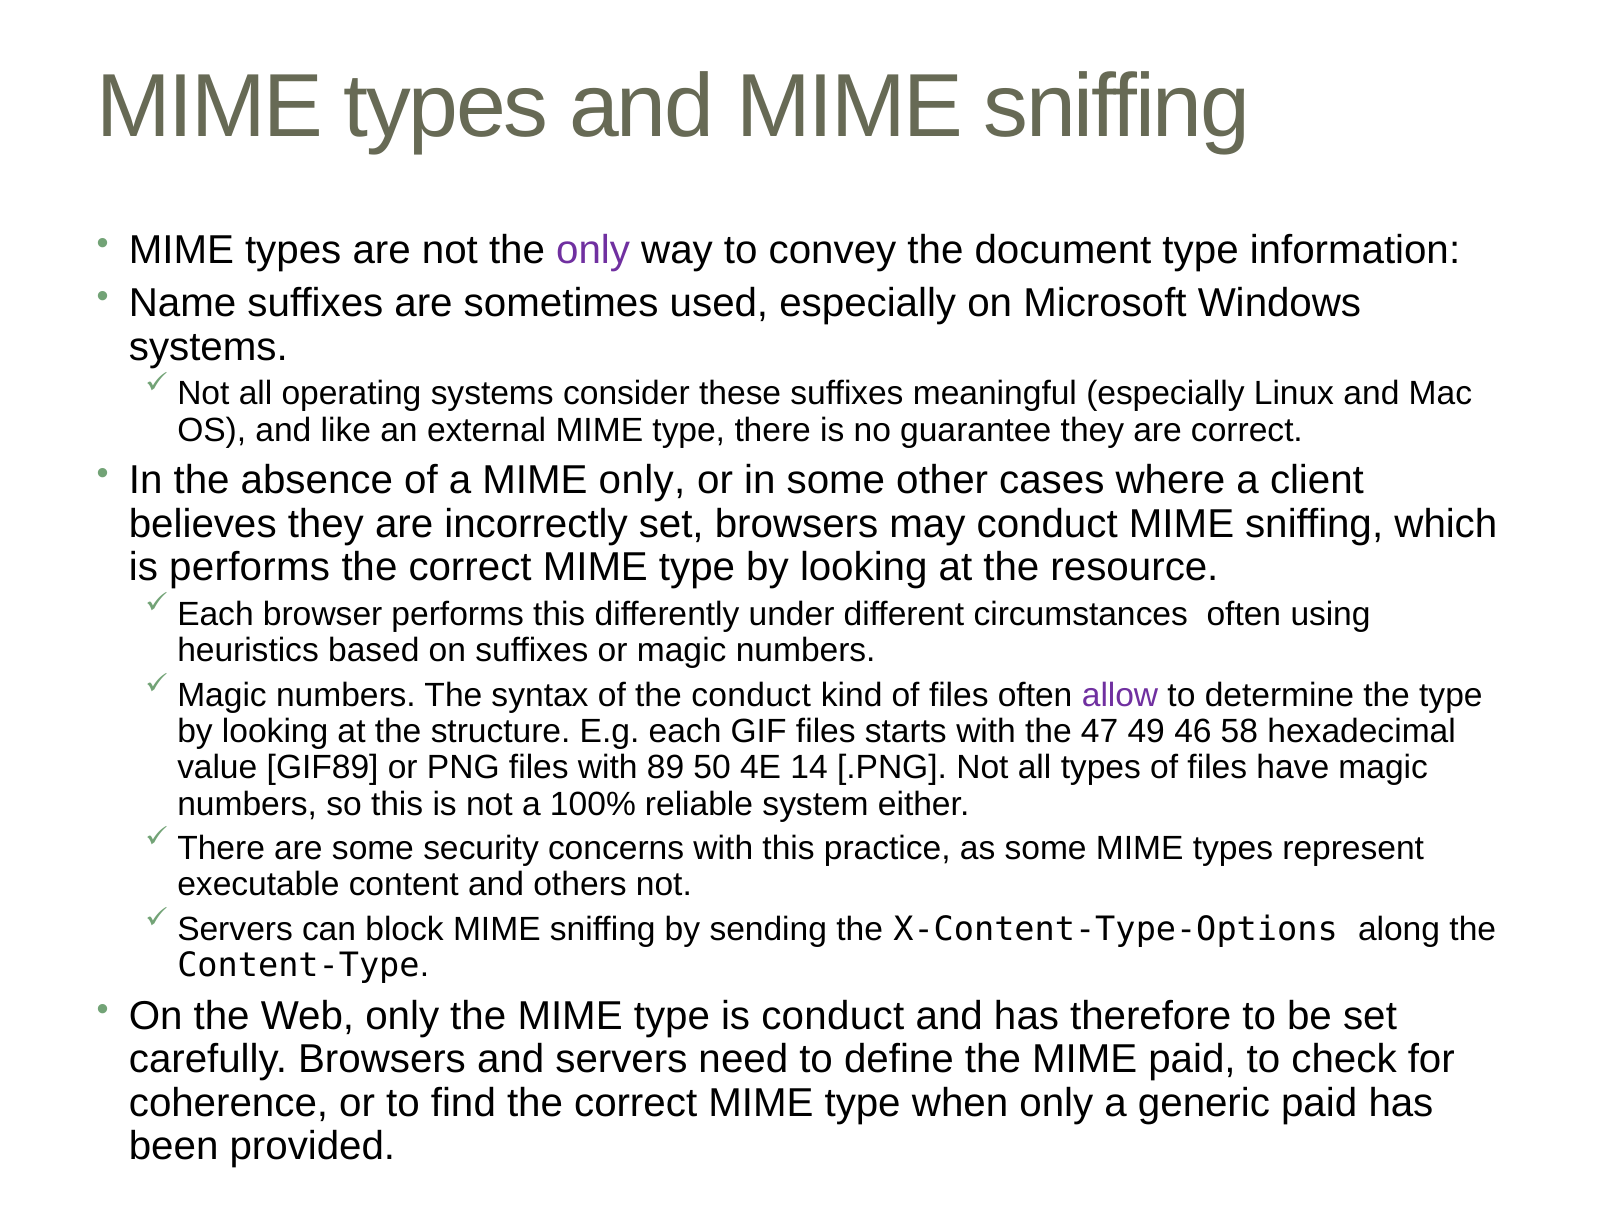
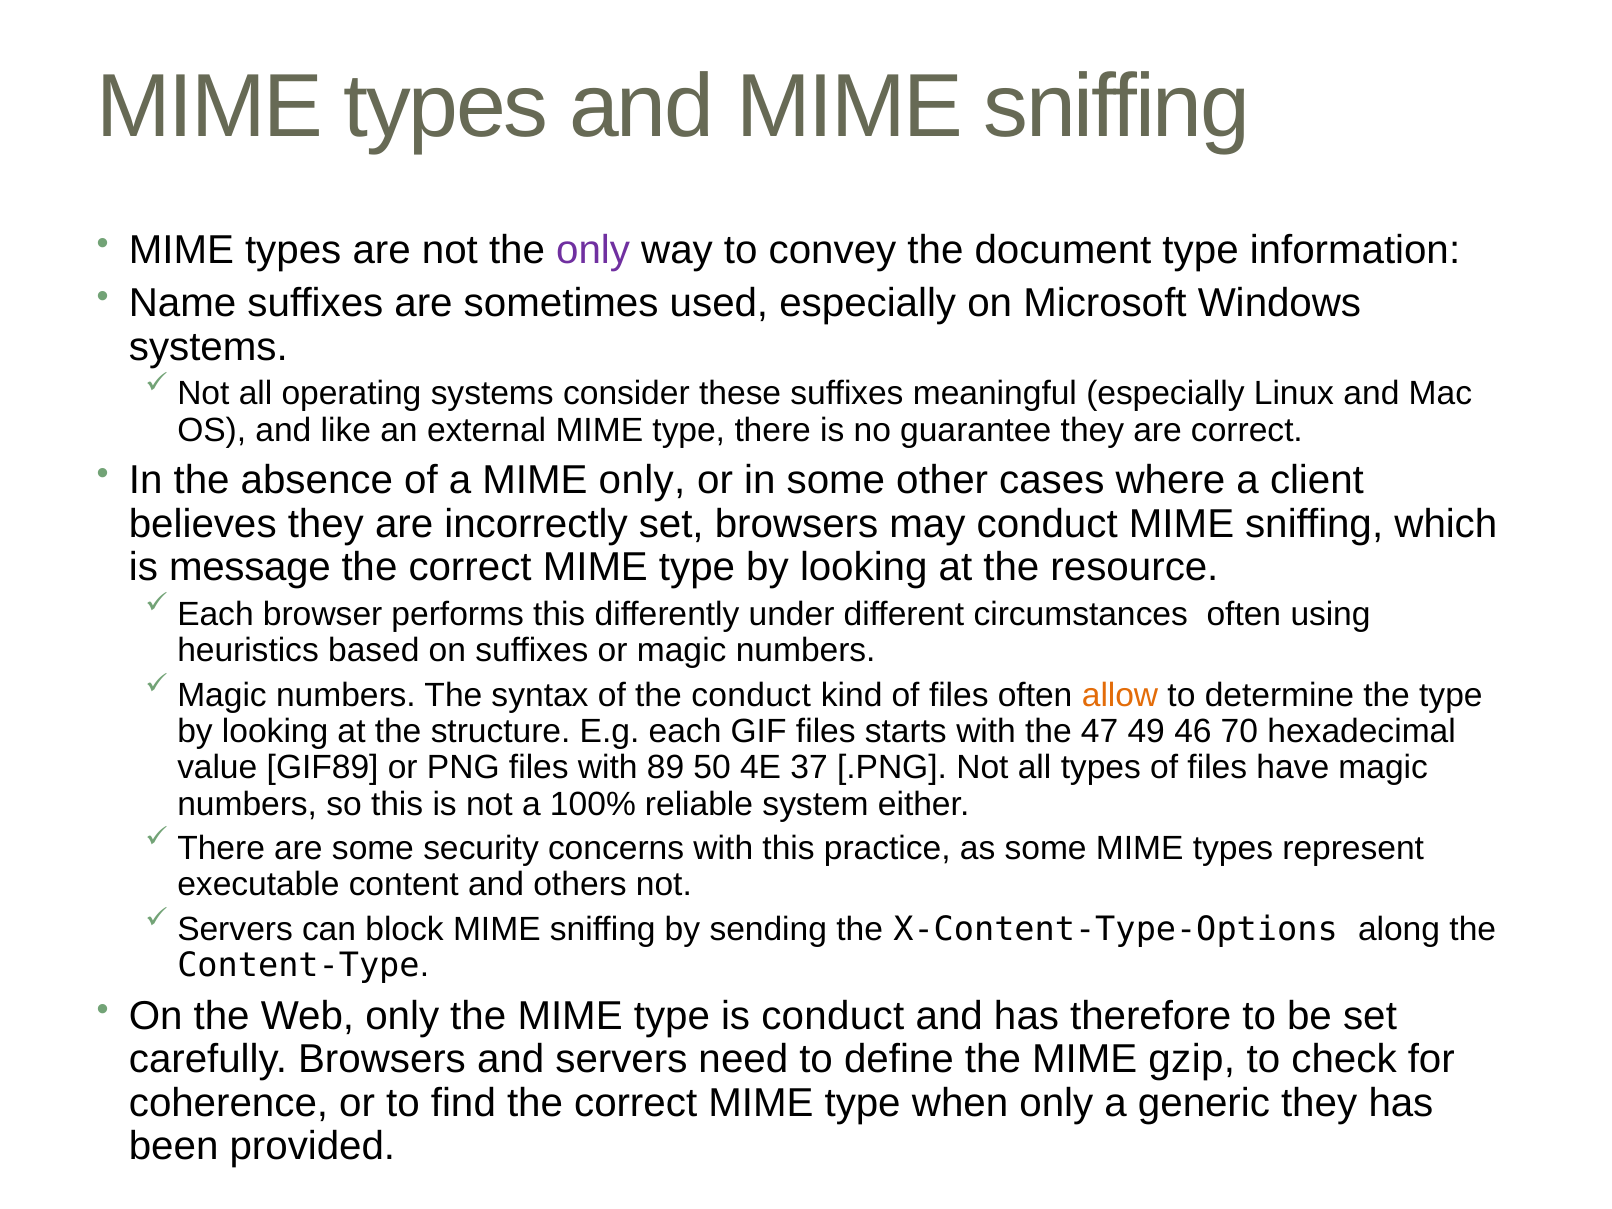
is performs: performs -> message
allow colour: purple -> orange
58: 58 -> 70
14: 14 -> 37
MIME paid: paid -> gzip
generic paid: paid -> they
